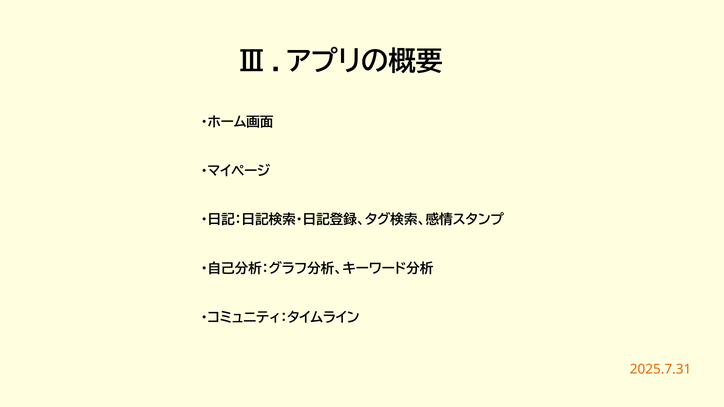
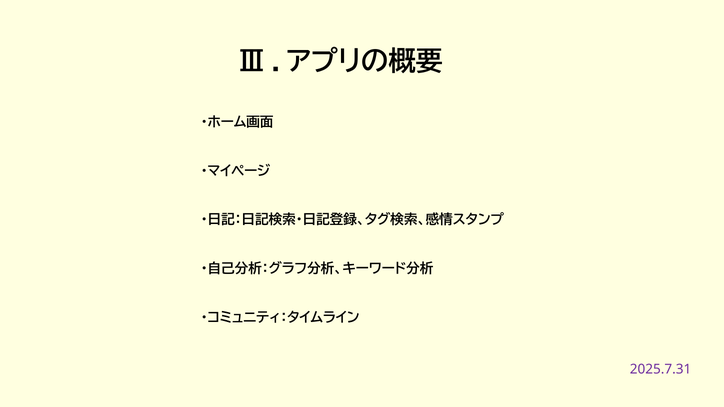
2025.7.31 colour: orange -> purple
